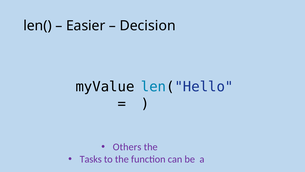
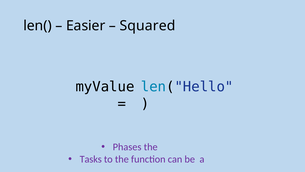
Decision: Decision -> Squared
Others: Others -> Phases
